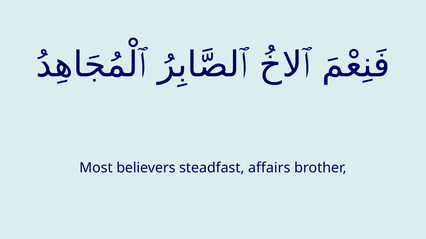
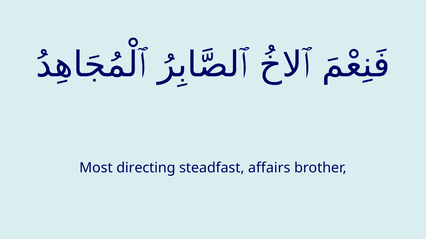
believers: believers -> directing
